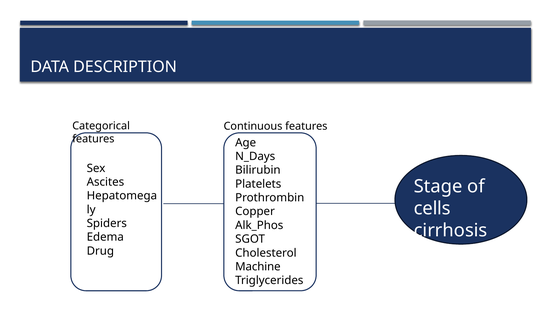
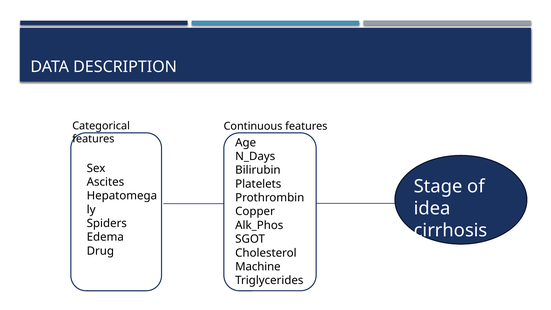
cells: cells -> idea
